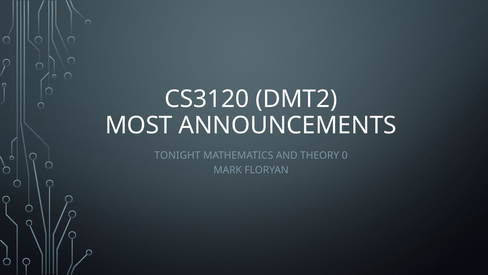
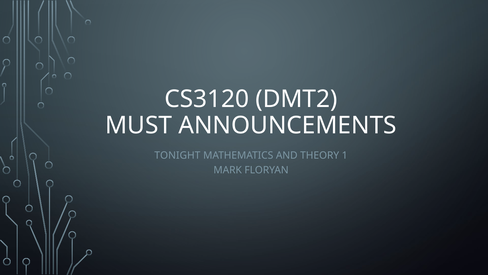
MOST: MOST -> MUST
0: 0 -> 1
